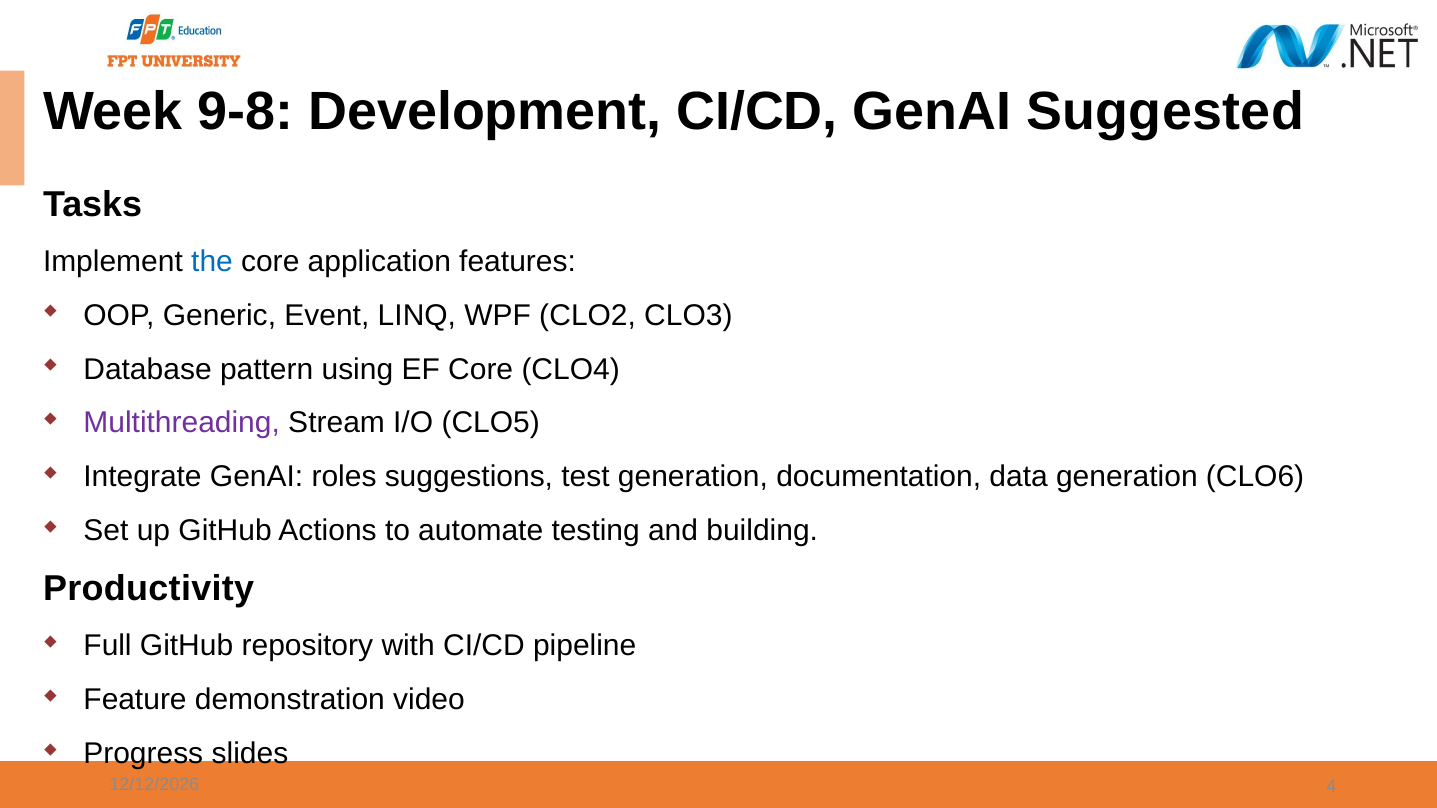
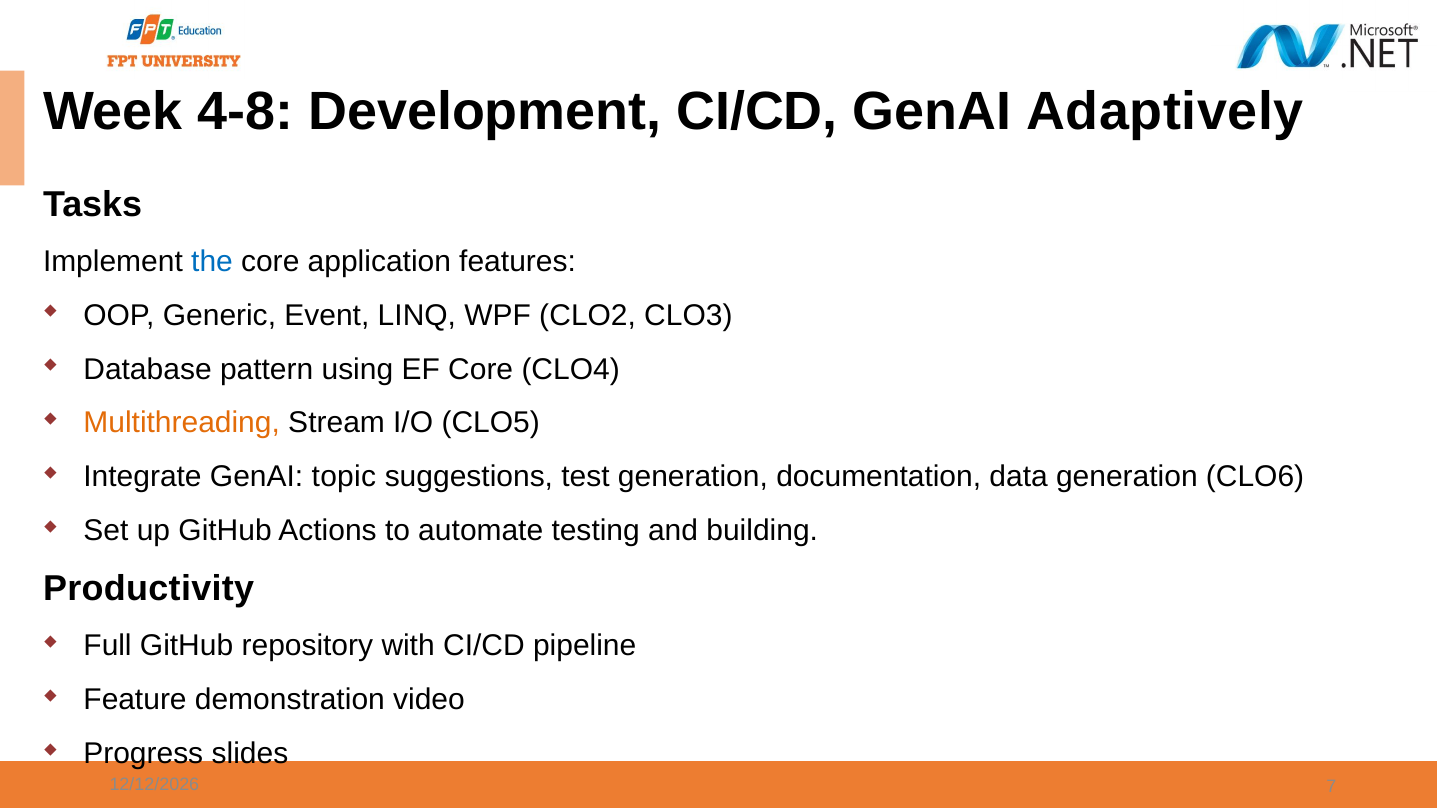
9-8: 9-8 -> 4-8
Suggested: Suggested -> Adaptively
Multithreading colour: purple -> orange
roles: roles -> topic
4: 4 -> 7
